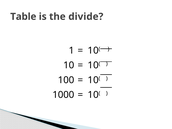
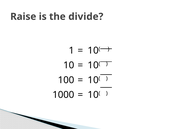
Table: Table -> Raise
